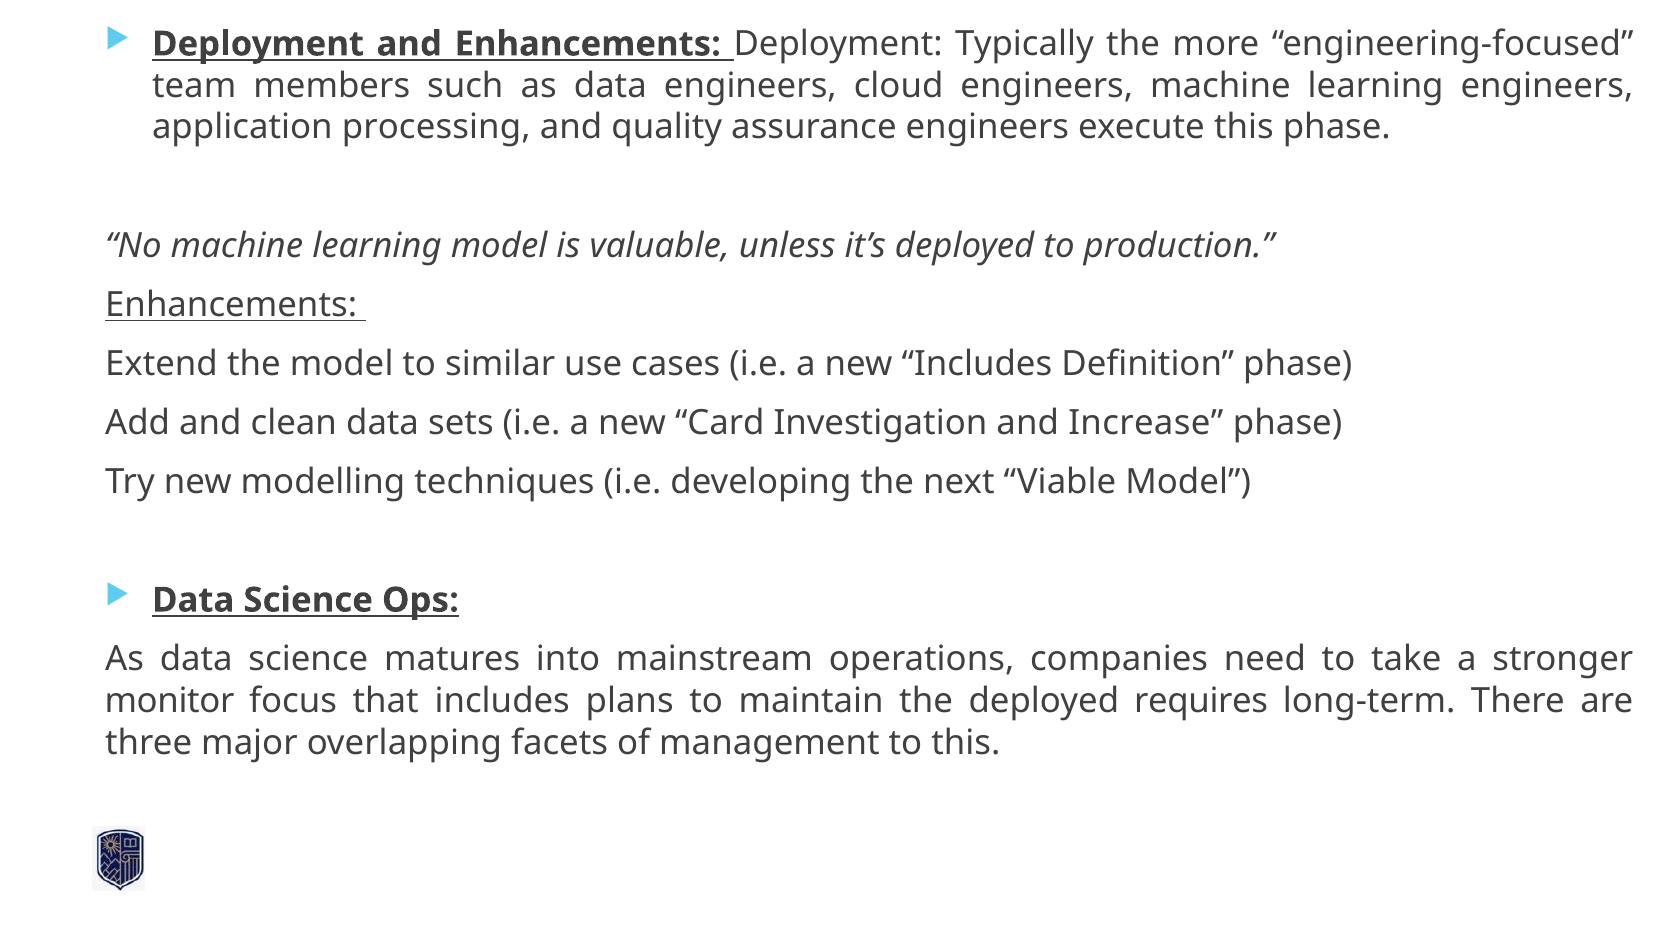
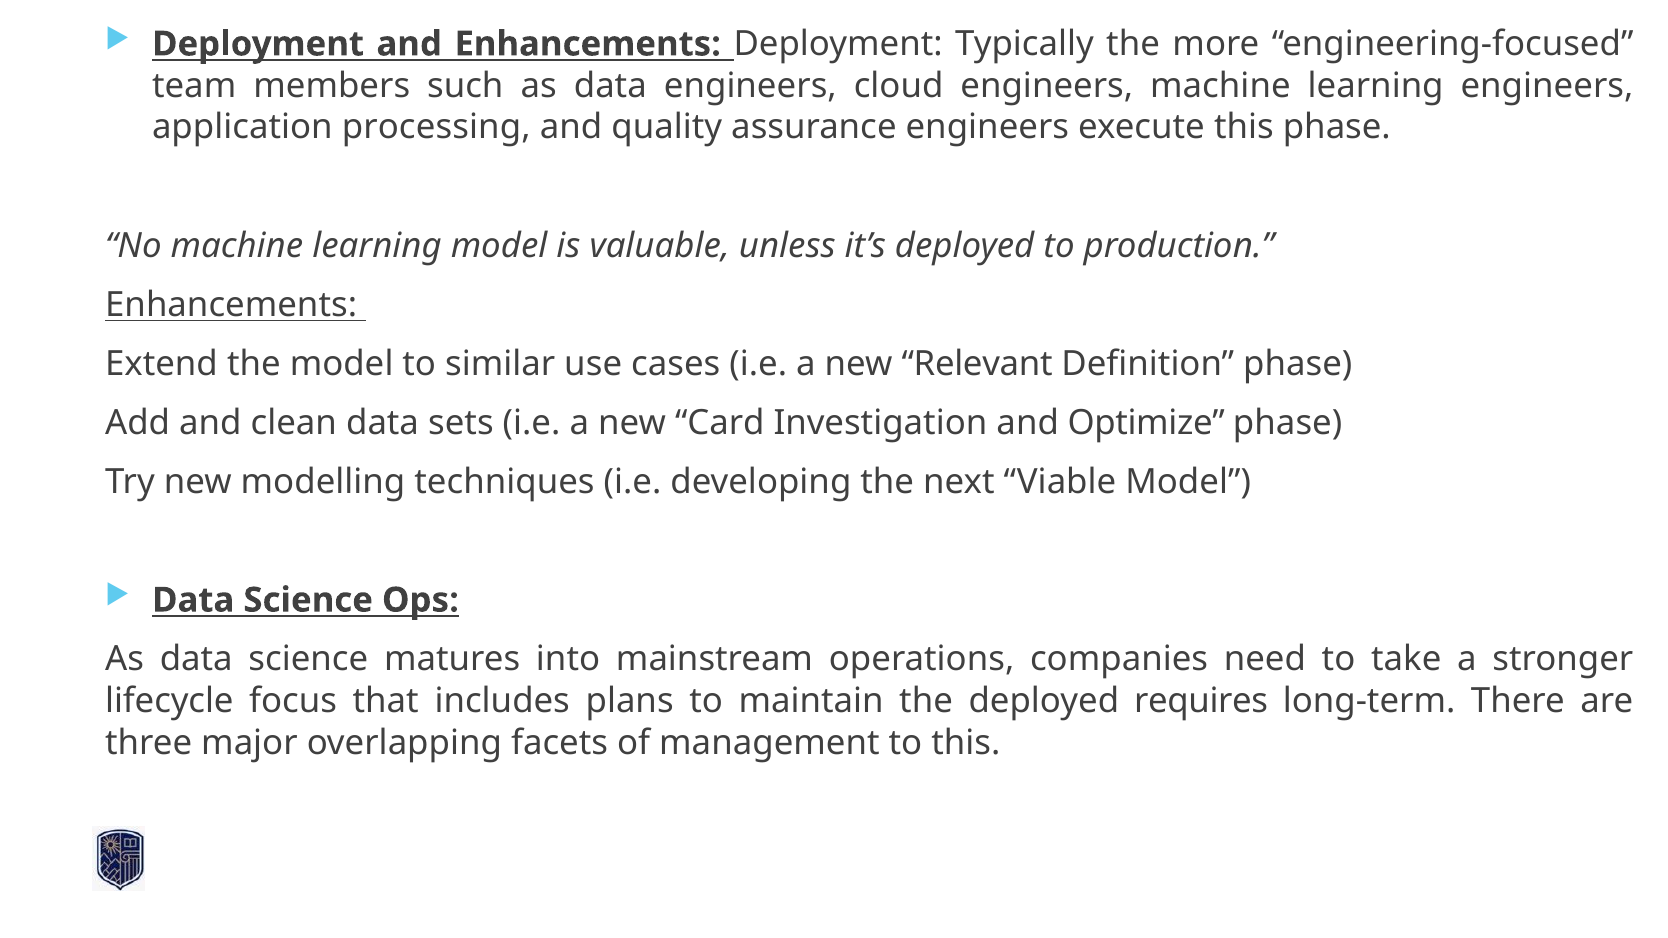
new Includes: Includes -> Relevant
Increase: Increase -> Optimize
monitor: monitor -> lifecycle
